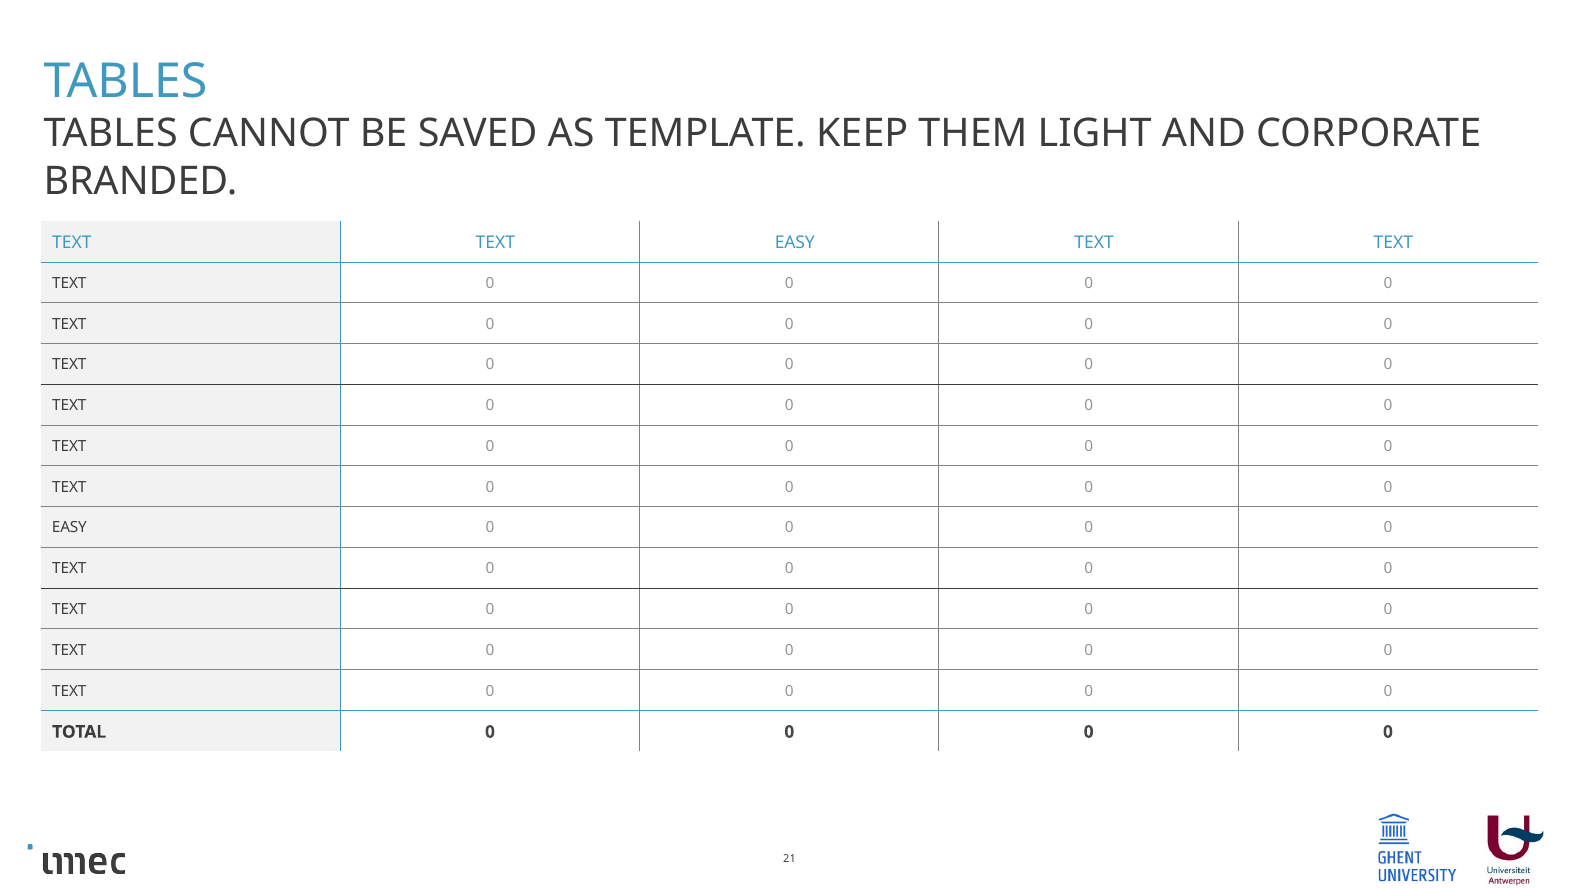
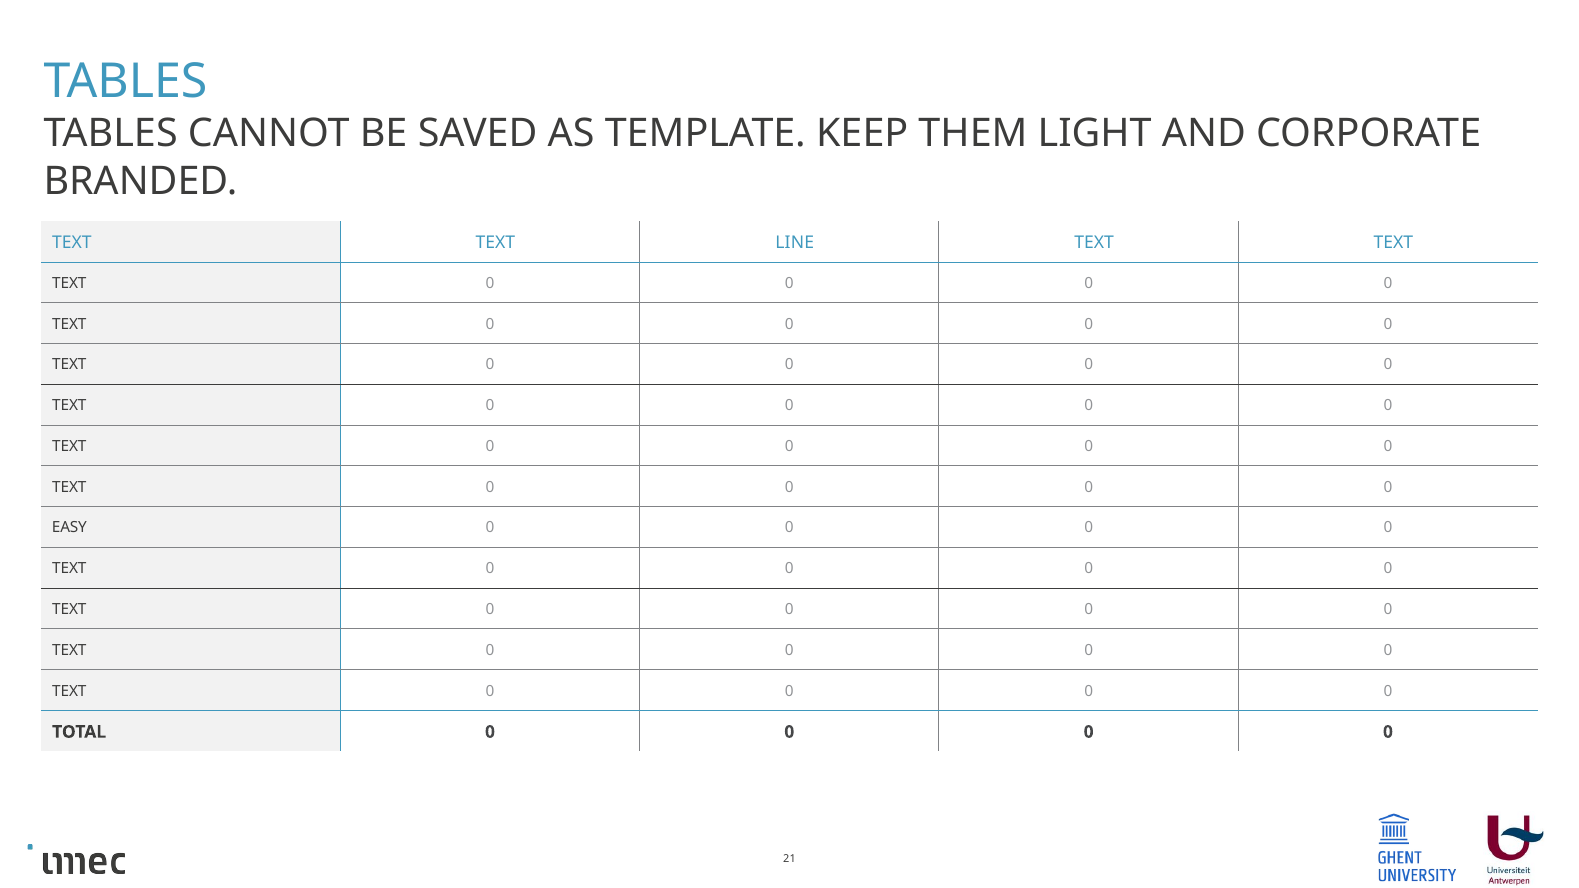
TEXT EASY: EASY -> LINE
